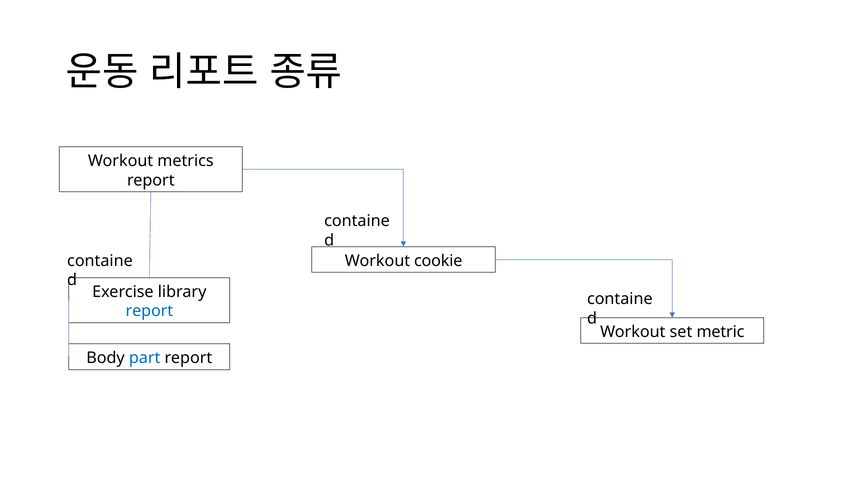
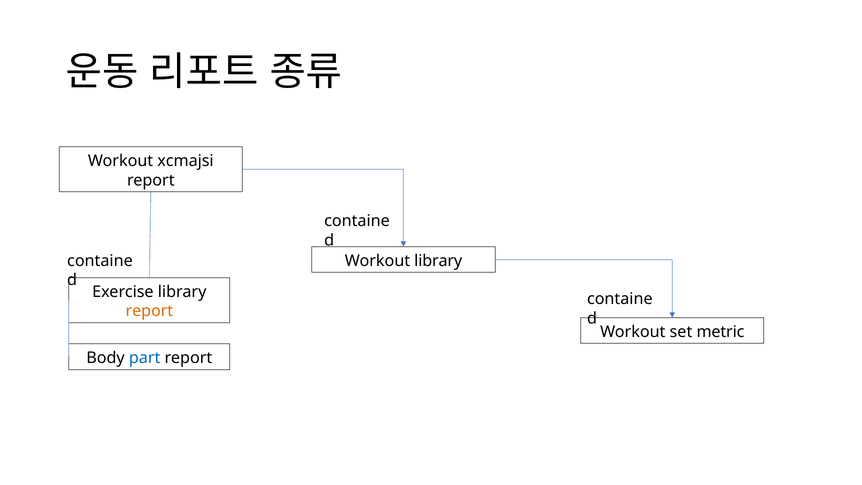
metrics: metrics -> xcmajsi
Workout cookie: cookie -> library
report at (149, 311) colour: blue -> orange
